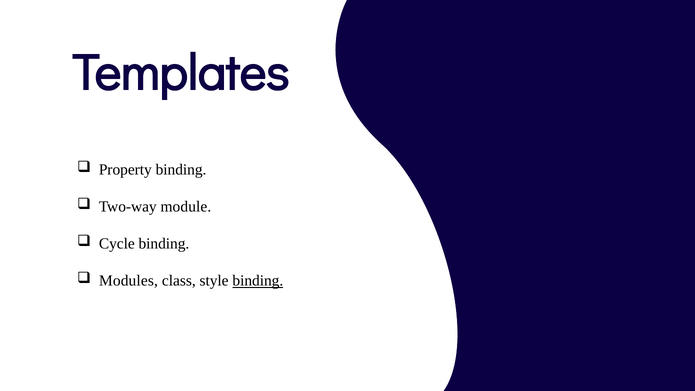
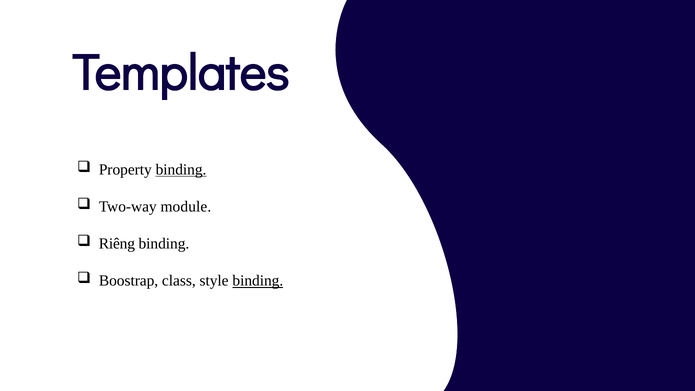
binding at (181, 170) underline: none -> present
Cycle: Cycle -> Riêng
Modules: Modules -> Boostrap
